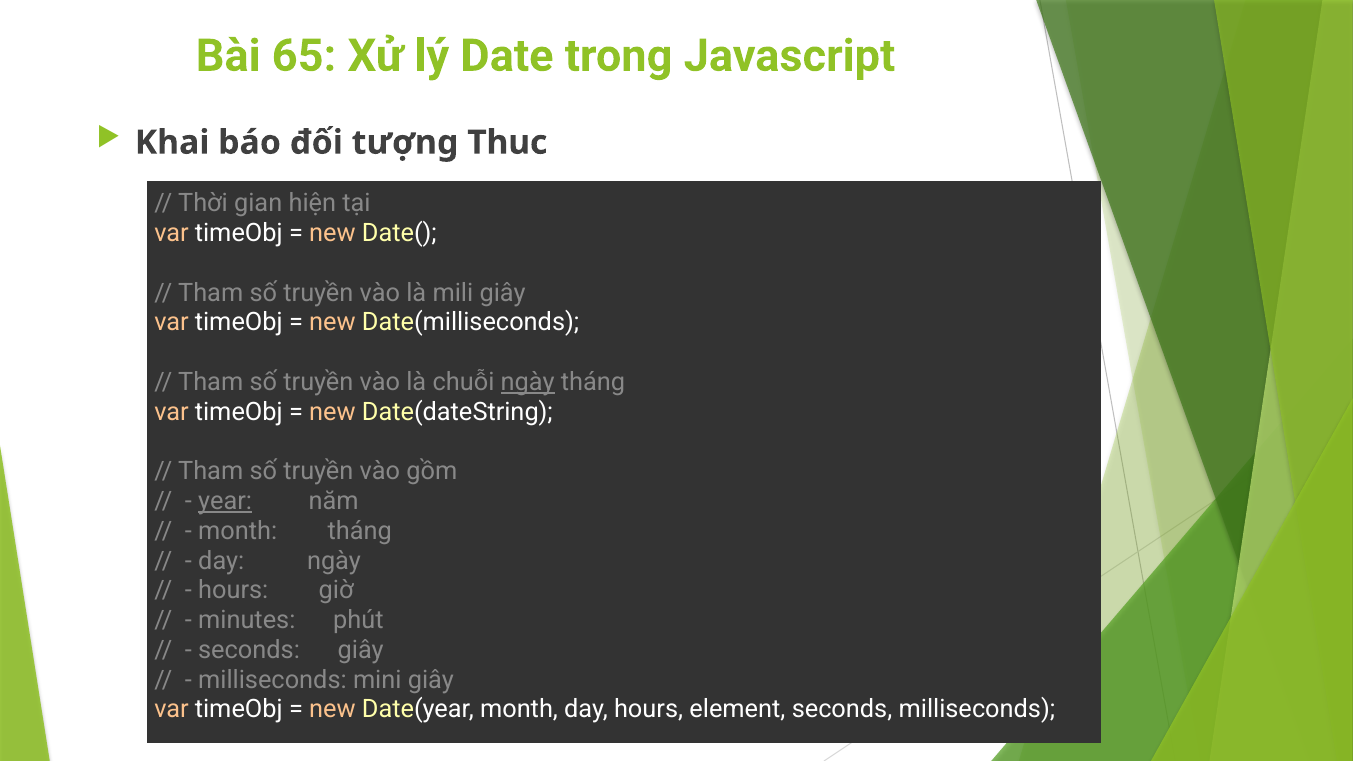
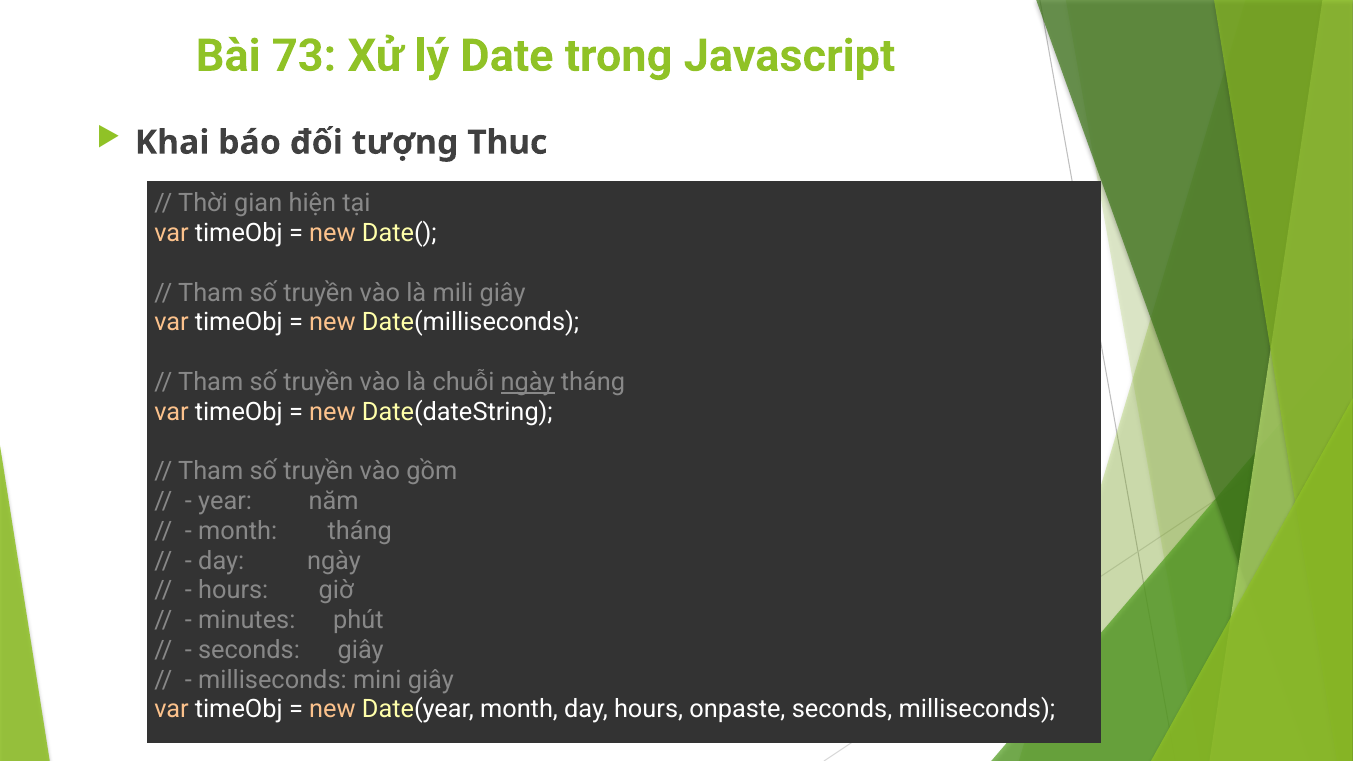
65: 65 -> 73
year underline: present -> none
element: element -> onpaste
